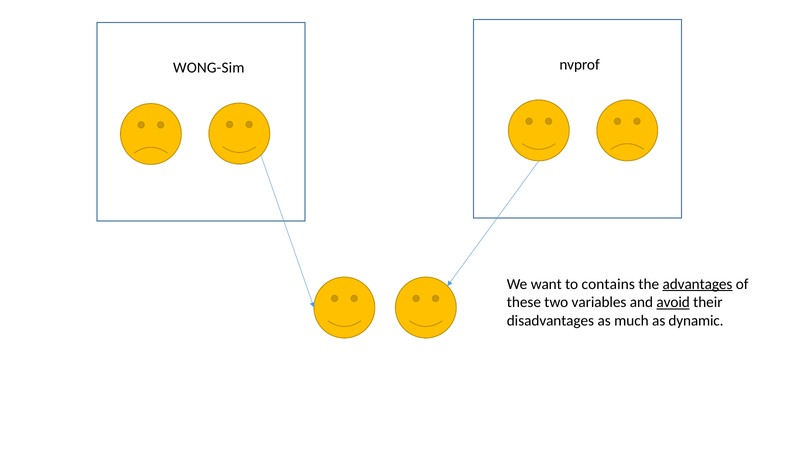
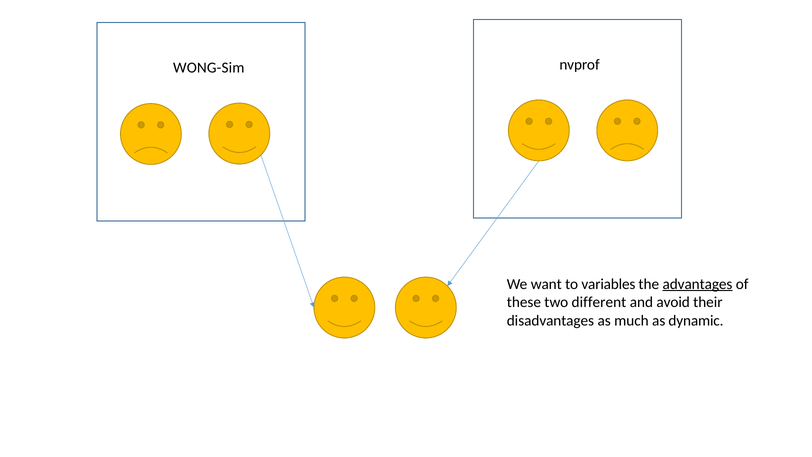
contains: contains -> variables
variables: variables -> different
avoid underline: present -> none
